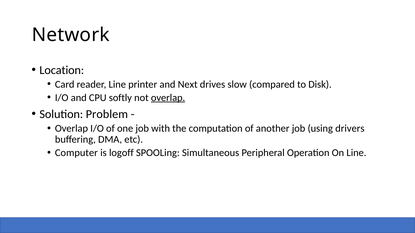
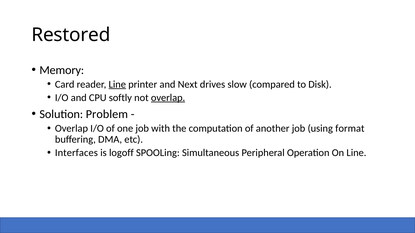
Network: Network -> Restored
Location: Location -> Memory
Line at (117, 84) underline: none -> present
drivers: drivers -> format
Computer: Computer -> Interfaces
